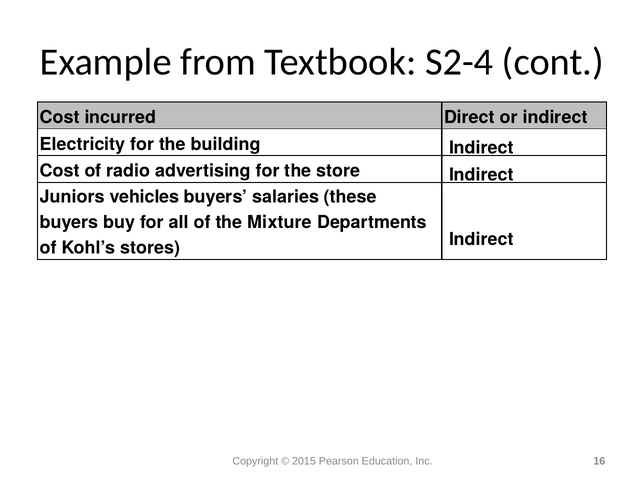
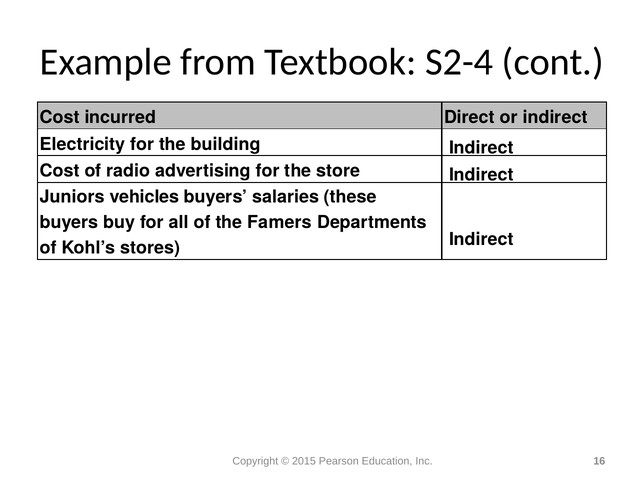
Mixture: Mixture -> Famers
